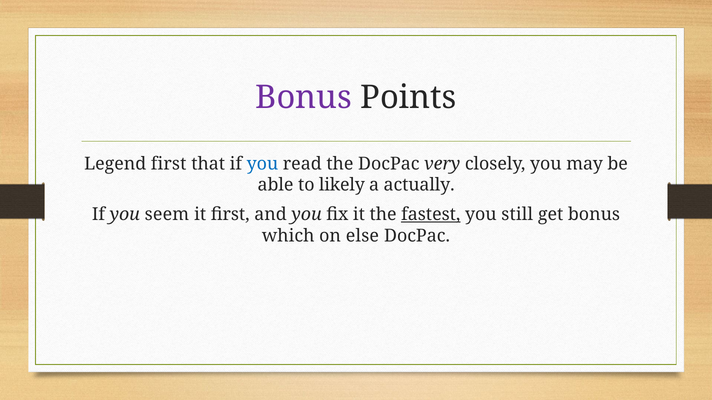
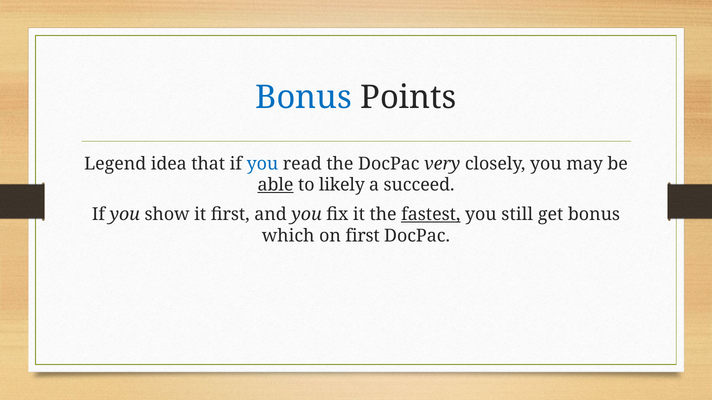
Bonus at (304, 98) colour: purple -> blue
Legend first: first -> idea
able underline: none -> present
actually: actually -> succeed
seem: seem -> show
on else: else -> first
